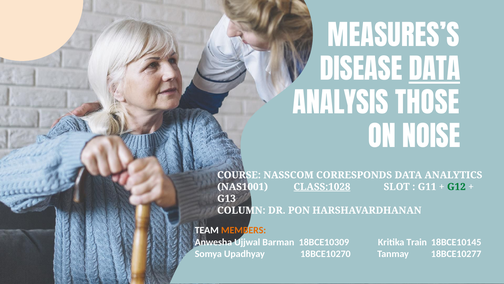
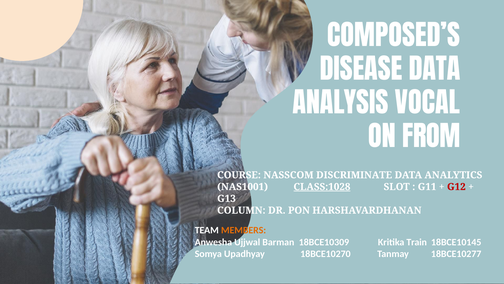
MEASURES’S: MEASURES’S -> COMPOSED’S
DATA at (435, 70) underline: present -> none
THOSE: THOSE -> VOCAL
NOISE: NOISE -> FROM
CORRESPONDS: CORRESPONDS -> DISCRIMINATE
G12 colour: green -> red
